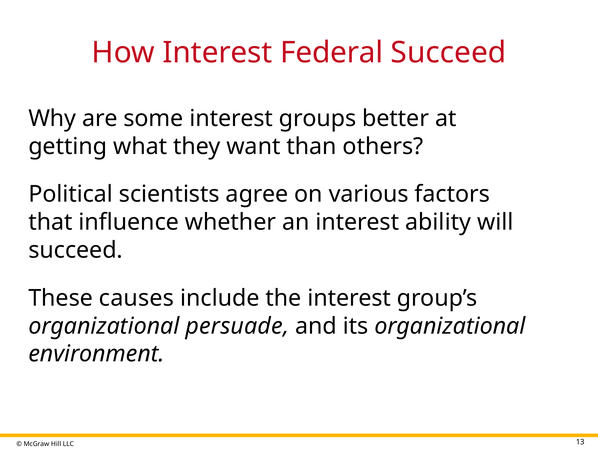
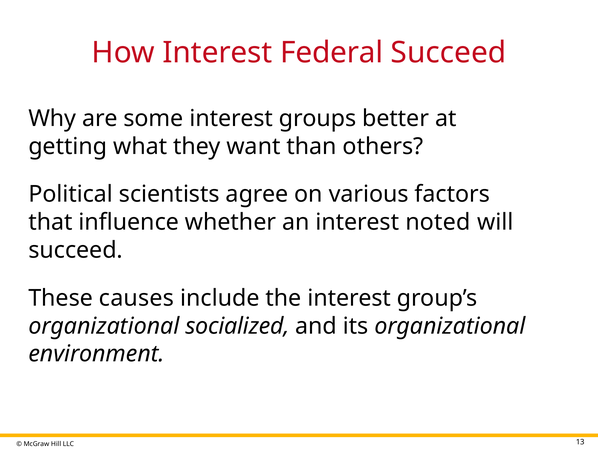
ability: ability -> noted
persuade: persuade -> socialized
